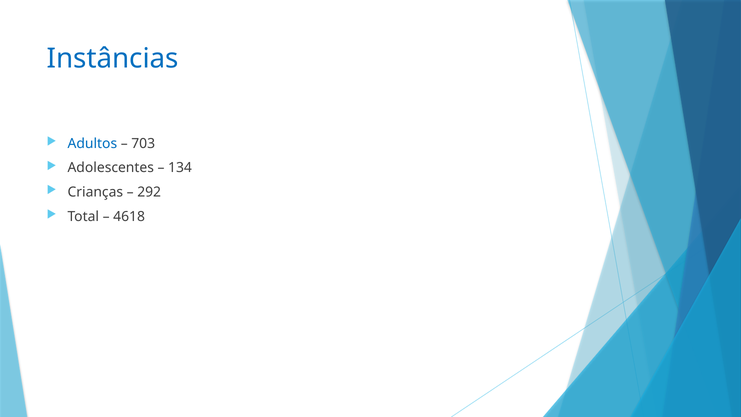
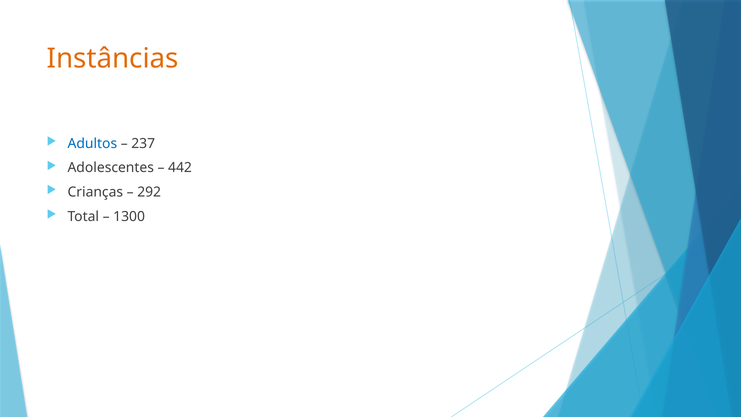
Instâncias colour: blue -> orange
703: 703 -> 237
134: 134 -> 442
4618: 4618 -> 1300
